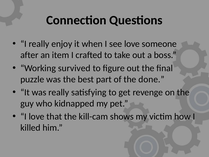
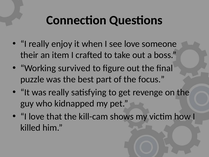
after: after -> their
done: done -> focus
